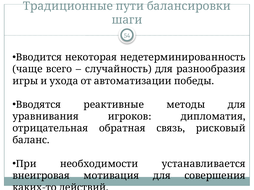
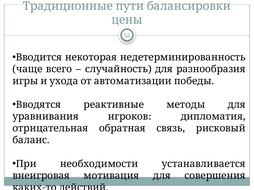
шаги: шаги -> цены
